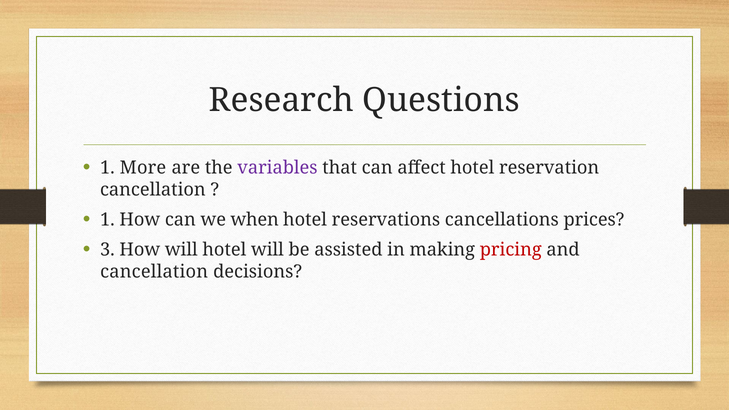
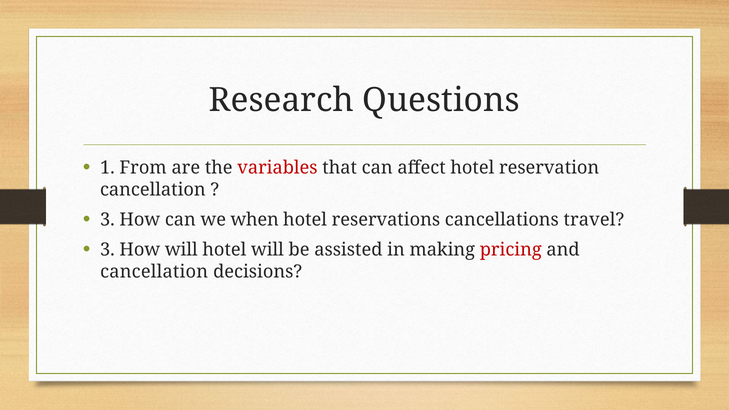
More: More -> From
variables colour: purple -> red
1 at (107, 220): 1 -> 3
prices: prices -> travel
